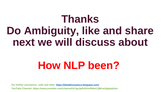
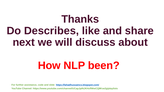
Ambiguity: Ambiguity -> Describes
